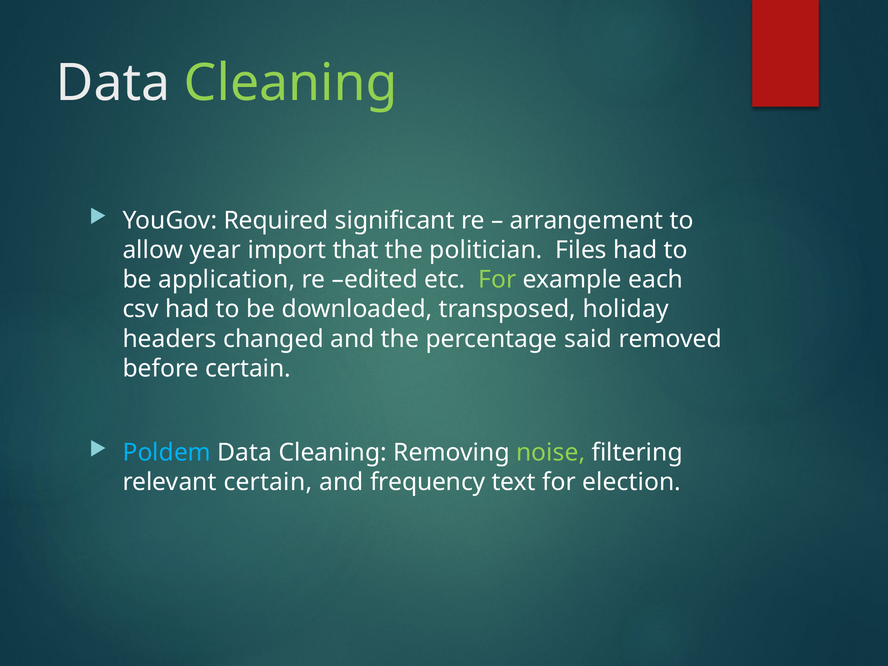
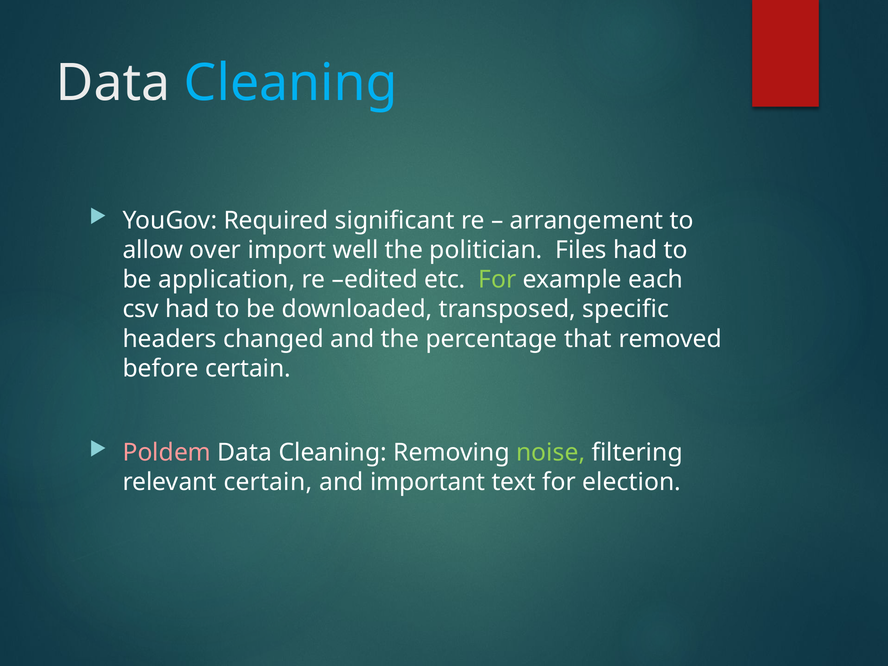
Cleaning at (291, 83) colour: light green -> light blue
year: year -> over
that: that -> well
holiday: holiday -> specific
said: said -> that
Poldem colour: light blue -> pink
frequency: frequency -> important
